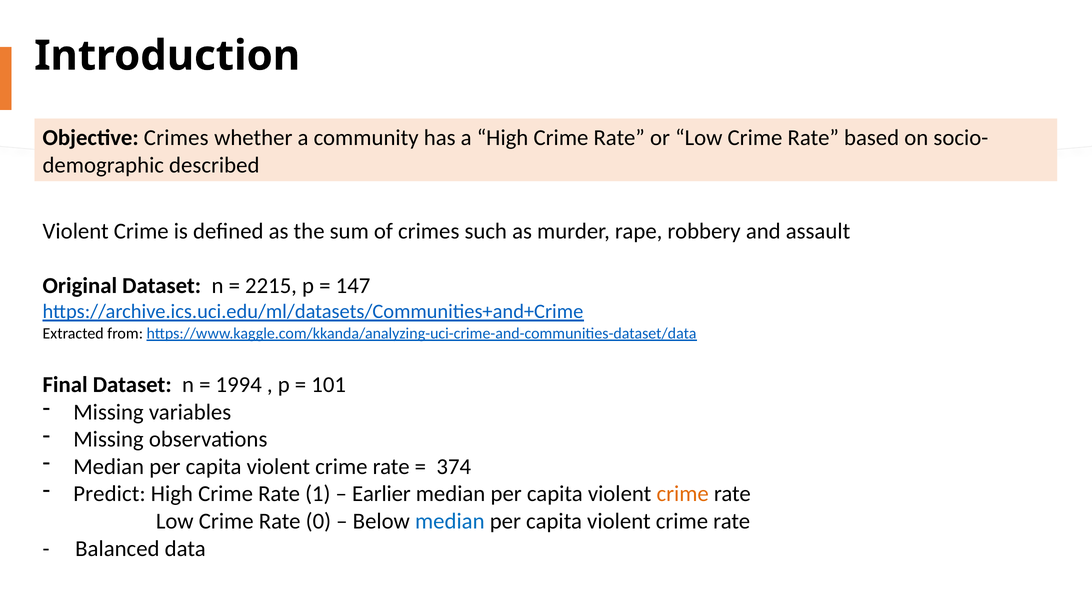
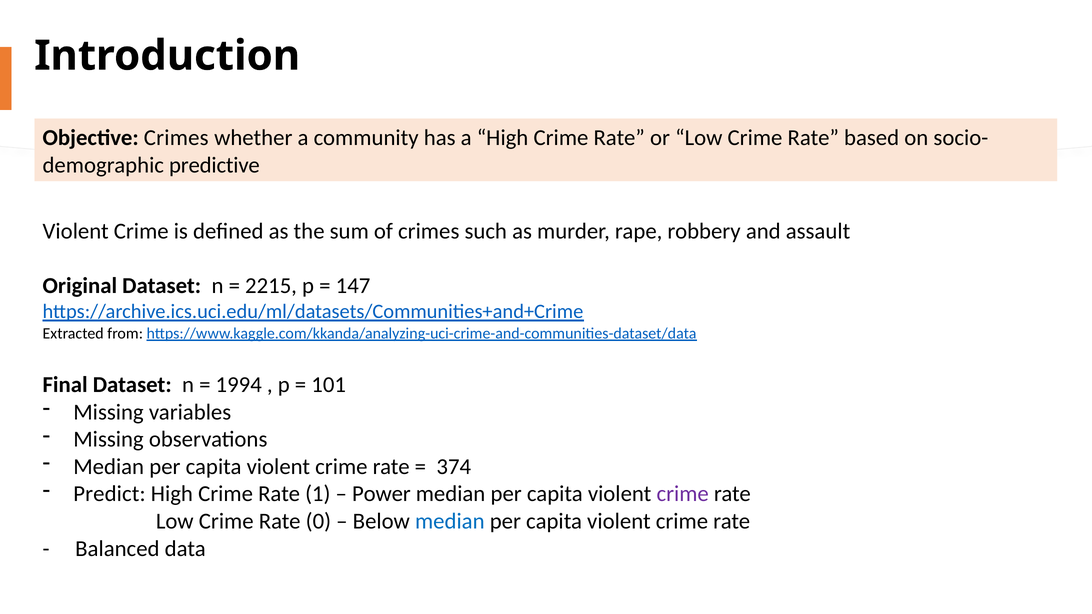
described: described -> predictive
Earlier: Earlier -> Power
crime at (683, 494) colour: orange -> purple
